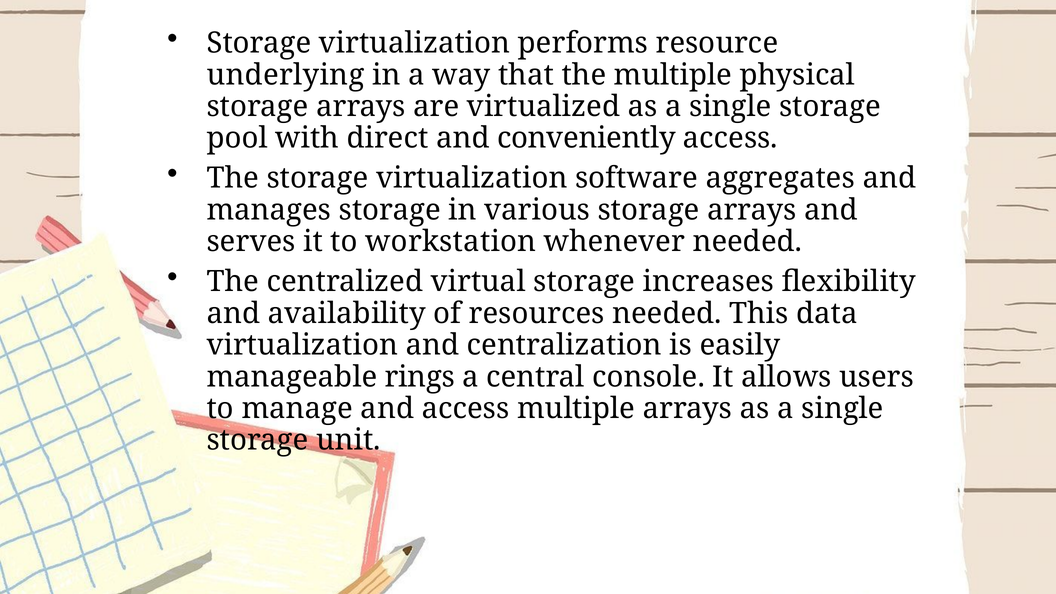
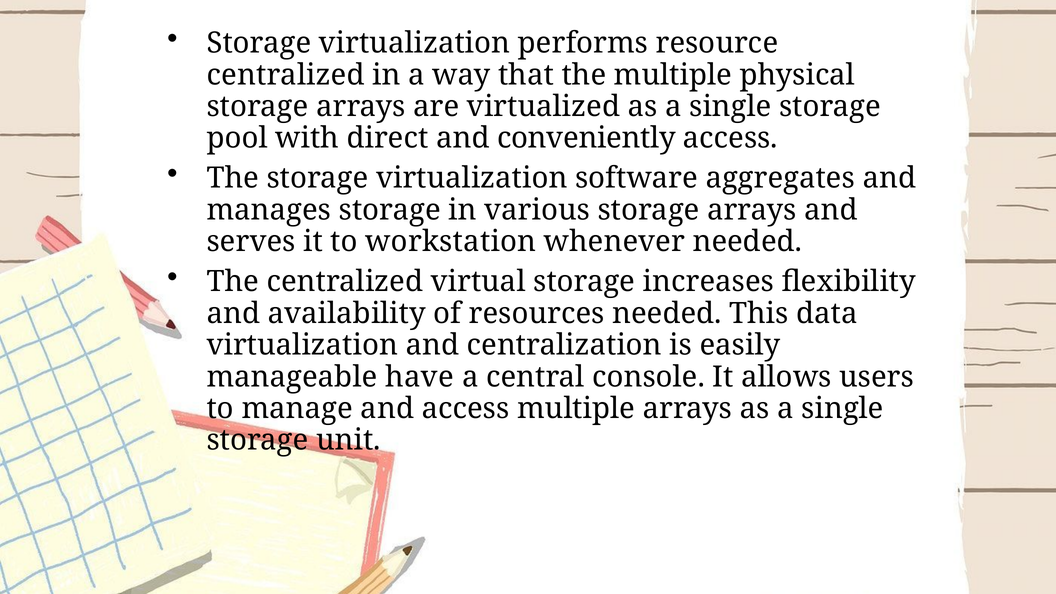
underlying at (286, 75): underlying -> centralized
rings: rings -> have
